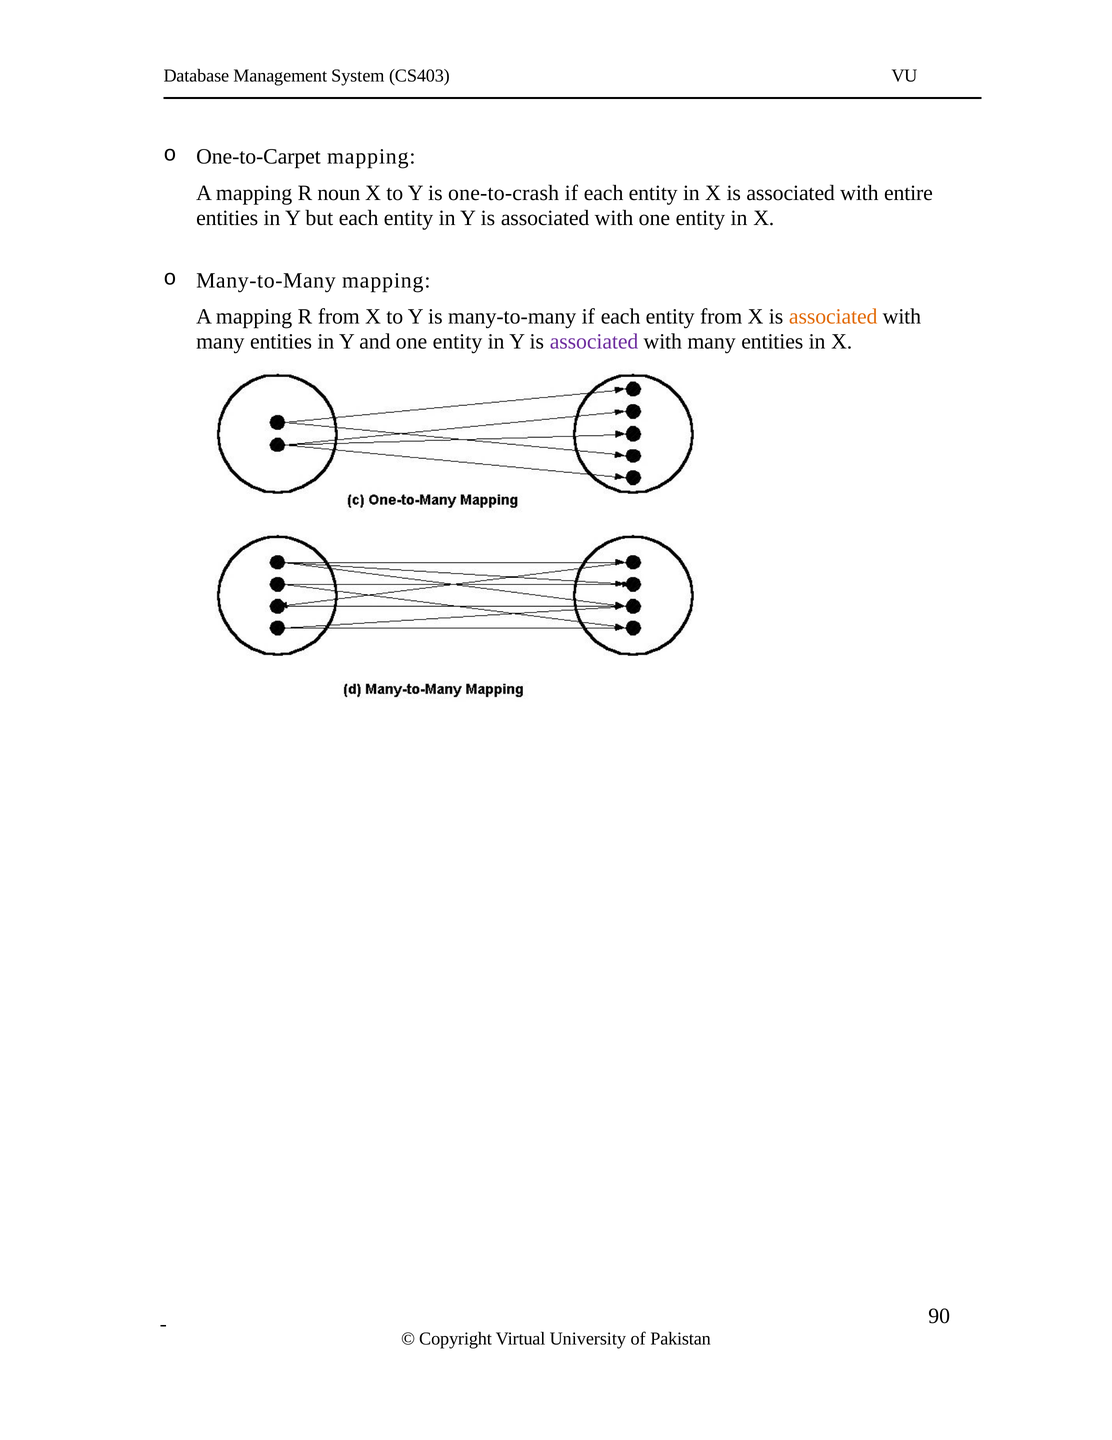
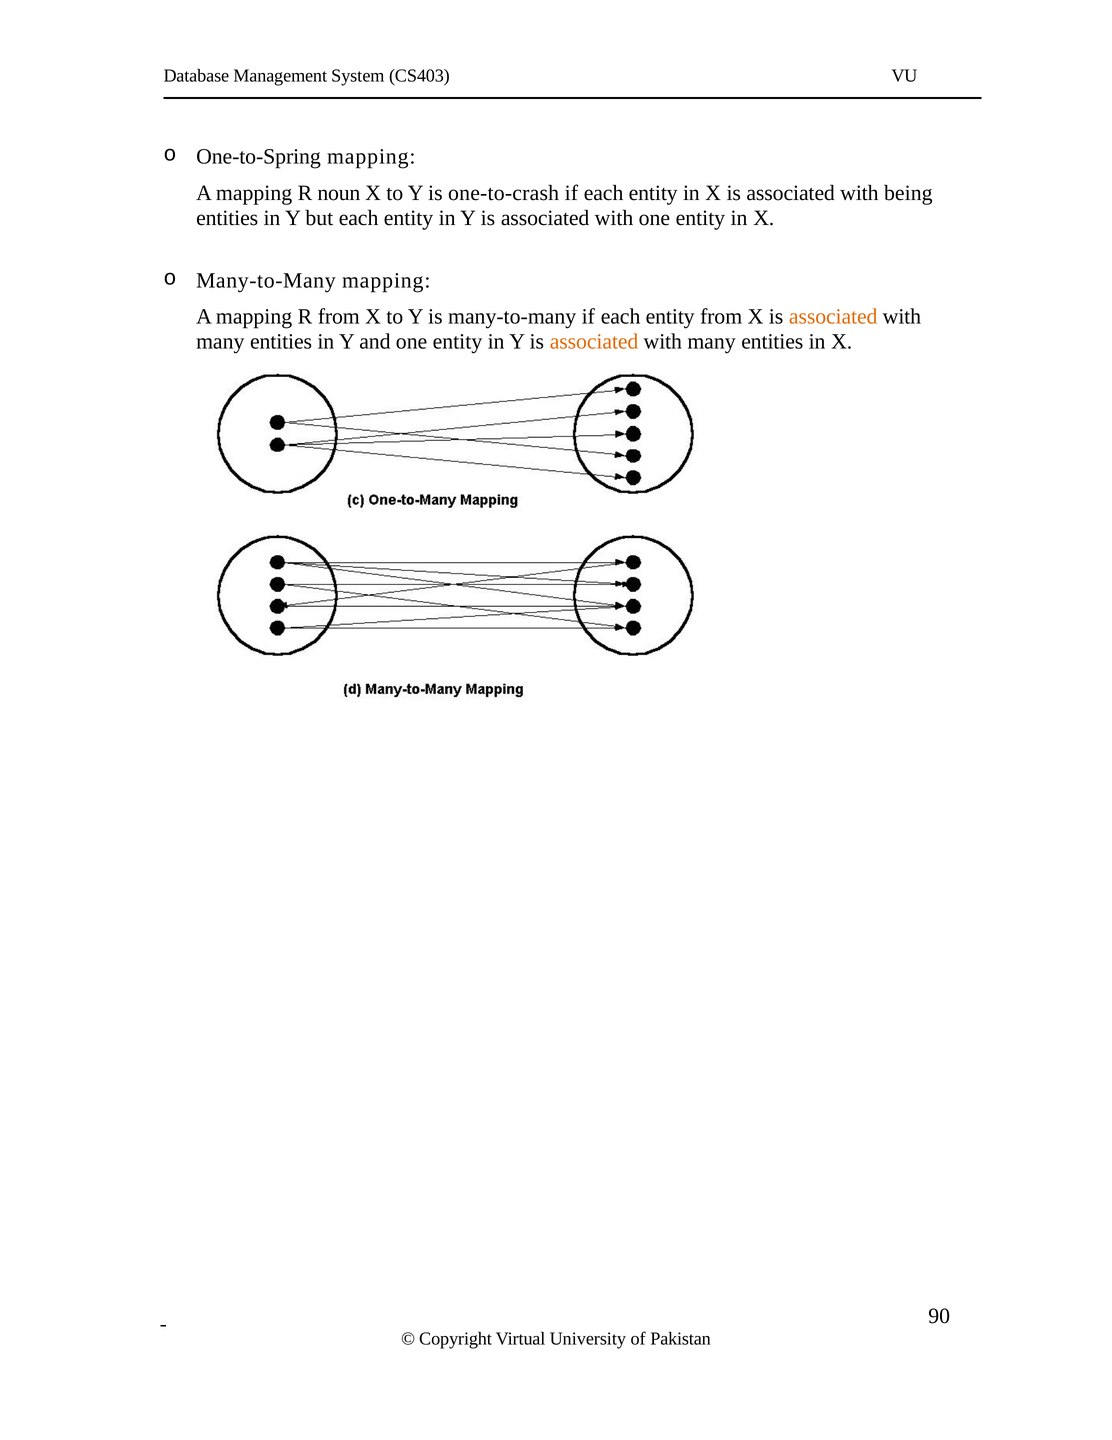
One-to-Carpet: One-to-Carpet -> One-to-Spring
entire: entire -> being
associated at (594, 341) colour: purple -> orange
